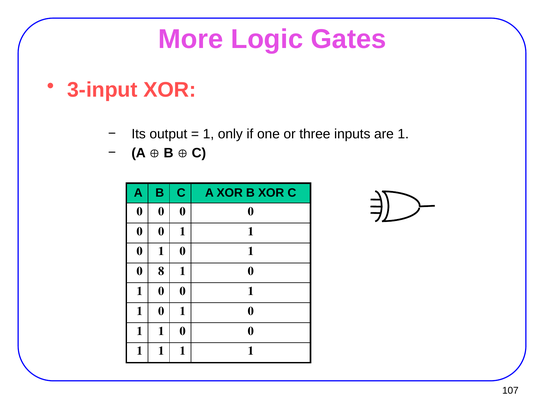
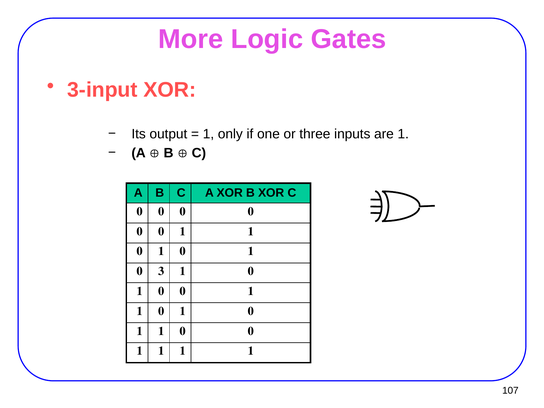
8: 8 -> 3
